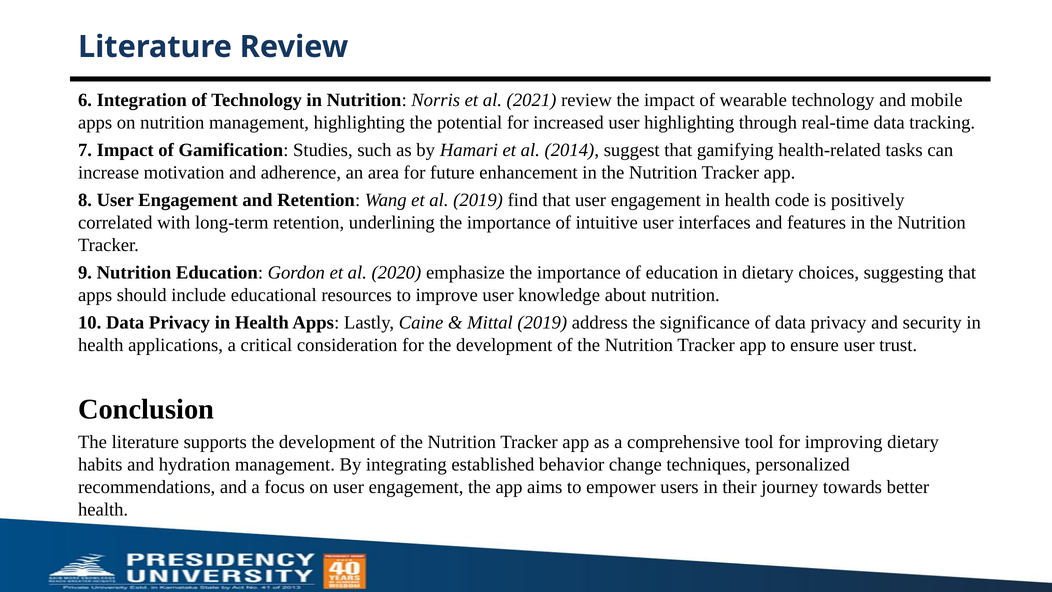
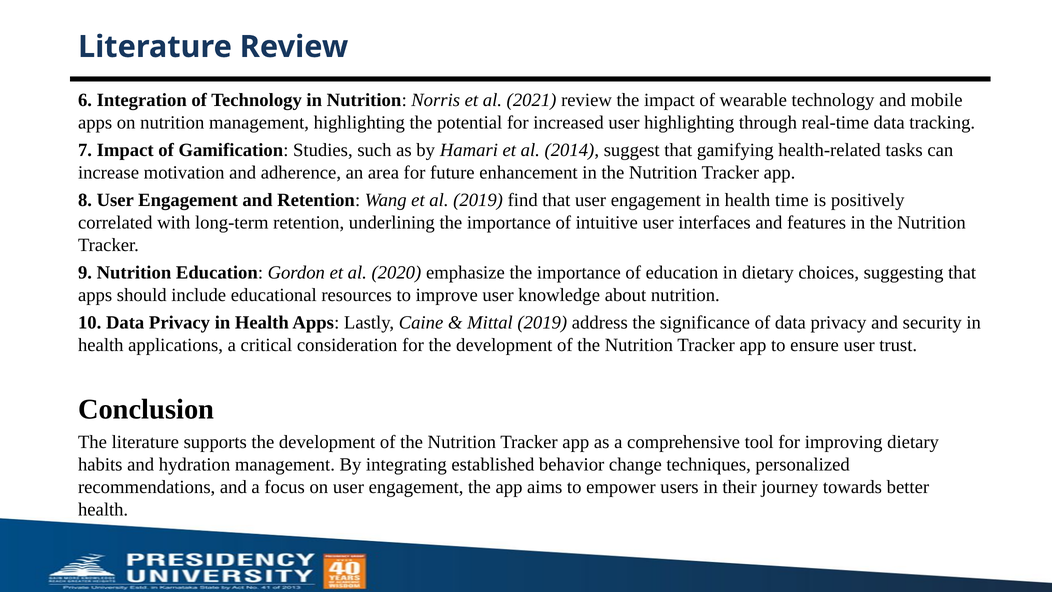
code: code -> time
